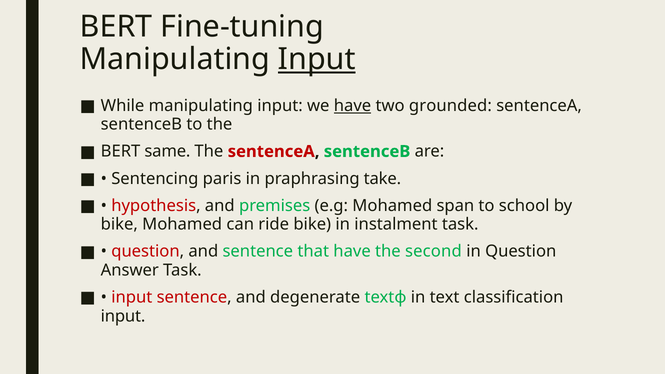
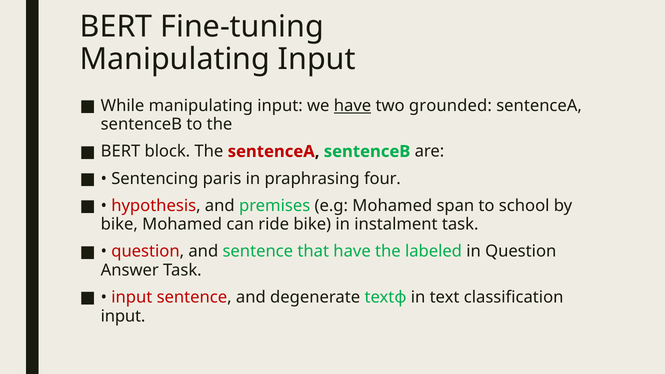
Input at (317, 59) underline: present -> none
same: same -> block
take: take -> four
second: second -> labeled
